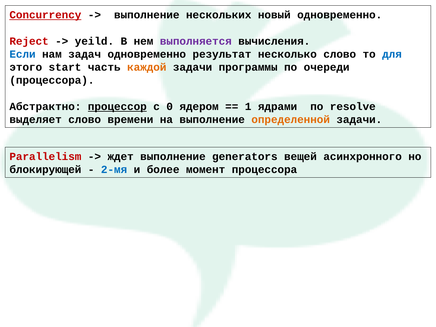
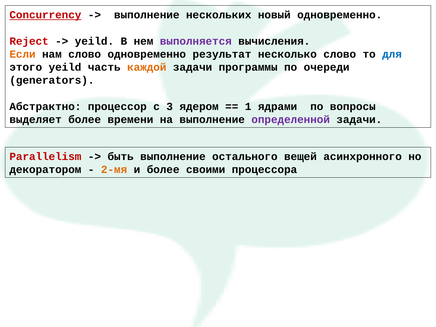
Если colour: blue -> orange
нам задач: задач -> слово
этого start: start -> yeild
процессора at (52, 80): процессора -> generators
процессор underline: present -> none
0: 0 -> 3
resolve: resolve -> вопросы
выделяет слово: слово -> более
определенной colour: orange -> purple
ждет: ждет -> быть
generators: generators -> остального
блокирующей: блокирующей -> декоратором
2-мя colour: blue -> orange
момент: момент -> своими
